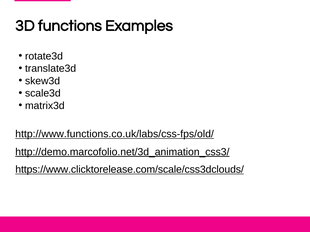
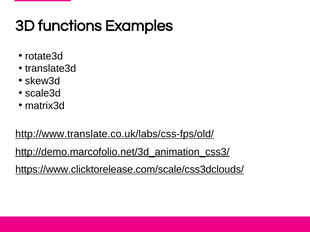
http://www.functions.co.uk/labs/css-fps/old/: http://www.functions.co.uk/labs/css-fps/old/ -> http://www.translate.co.uk/labs/css-fps/old/
